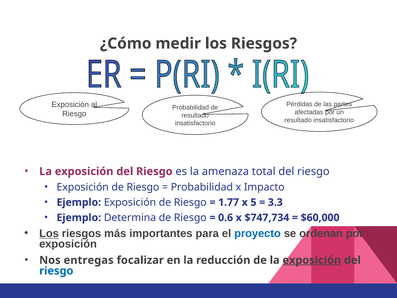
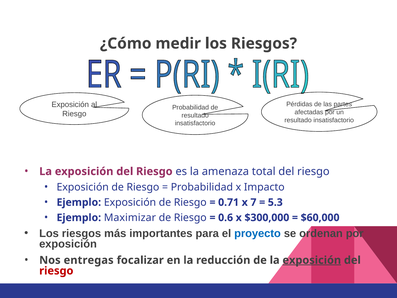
1.77: 1.77 -> 0.71
5: 5 -> 7
3.3: 3.3 -> 5.3
Determina: Determina -> Maximizar
$747,734: $747,734 -> $300,000
Los at (49, 233) underline: present -> none
riesgo at (56, 271) colour: blue -> red
